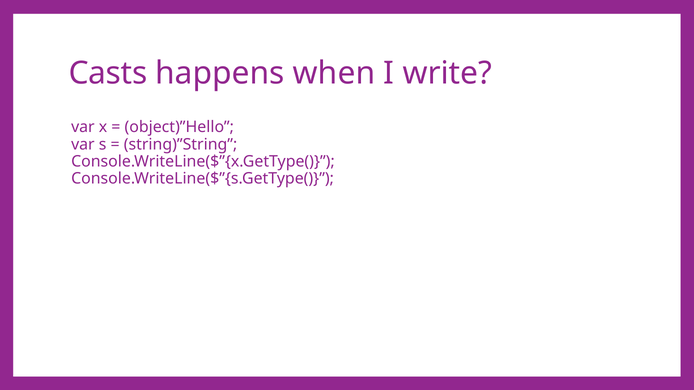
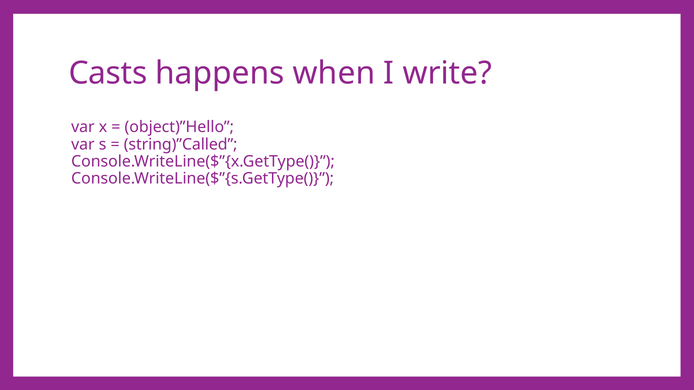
string)”String: string)”String -> string)”Called
